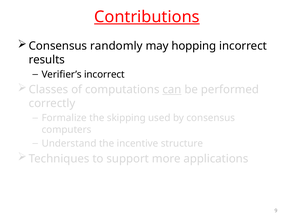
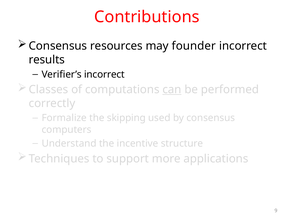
Contributions underline: present -> none
randomly: randomly -> resources
hopping: hopping -> founder
